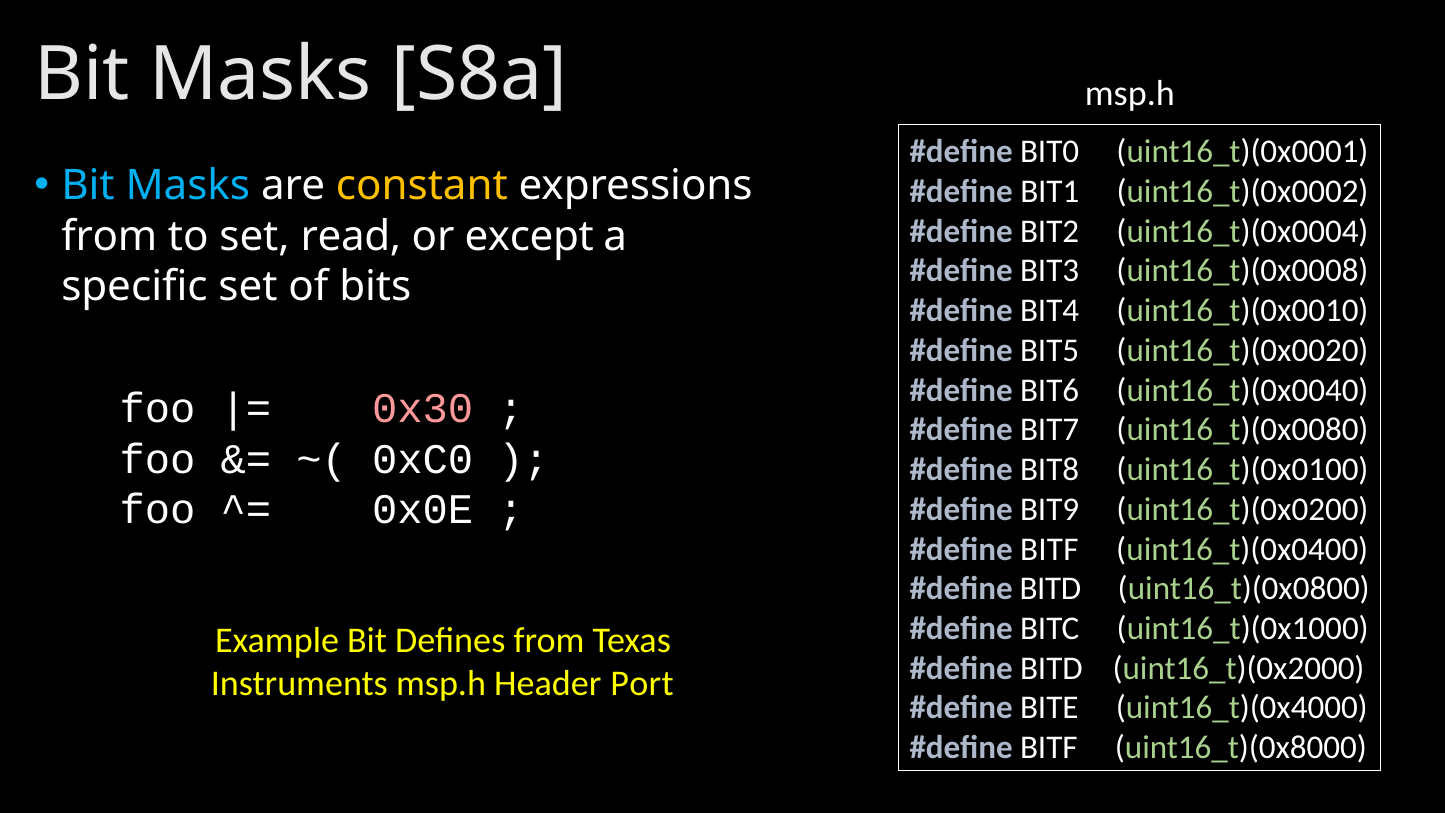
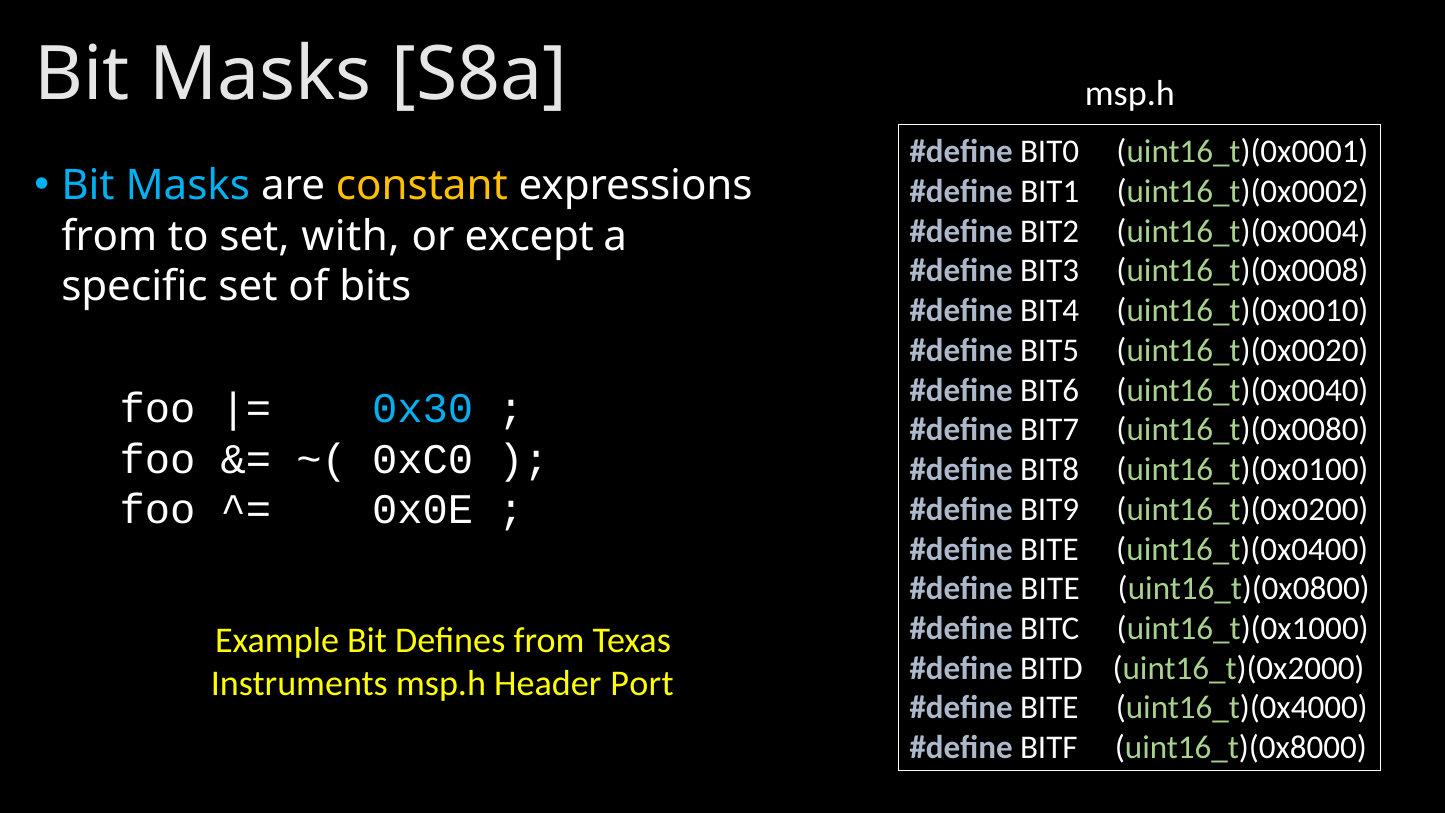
read: read -> with
0x30 colour: pink -> light blue
BITF at (1049, 549): BITF -> BITE
BITD at (1050, 589): BITD -> BITE
